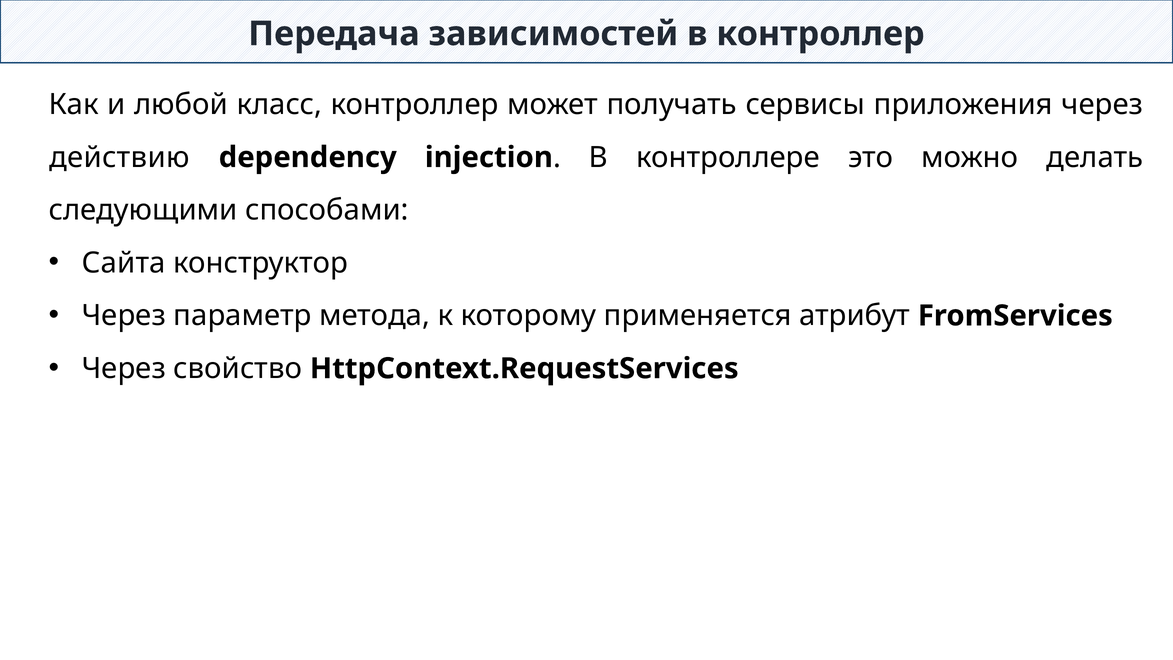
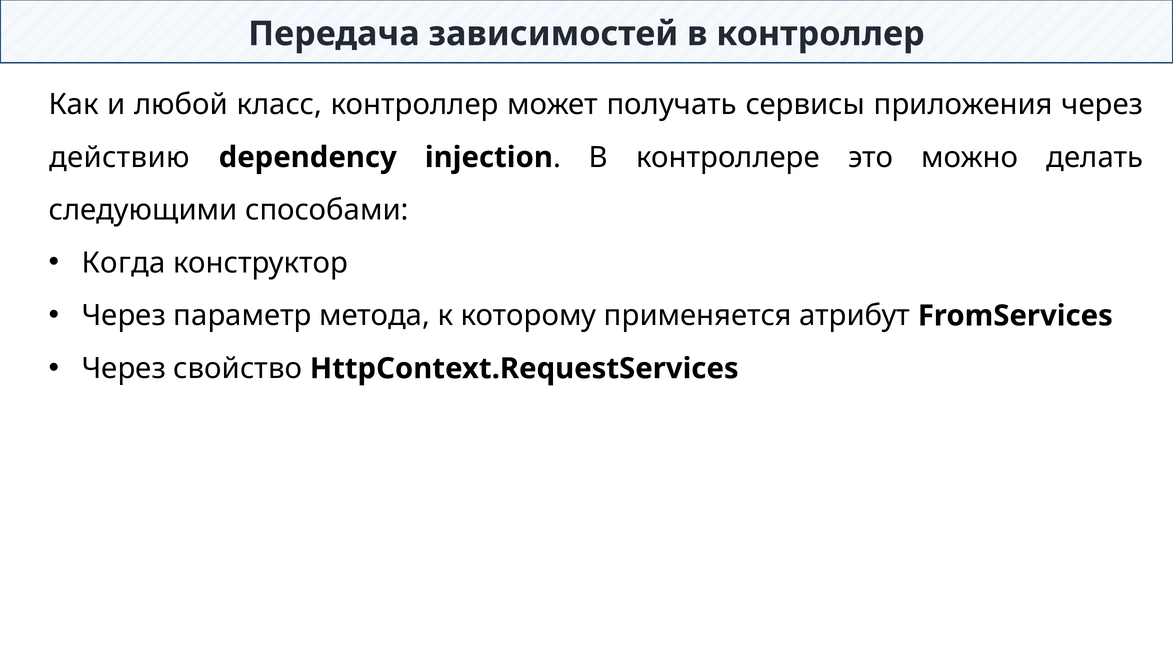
Сайта: Сайта -> Когда
